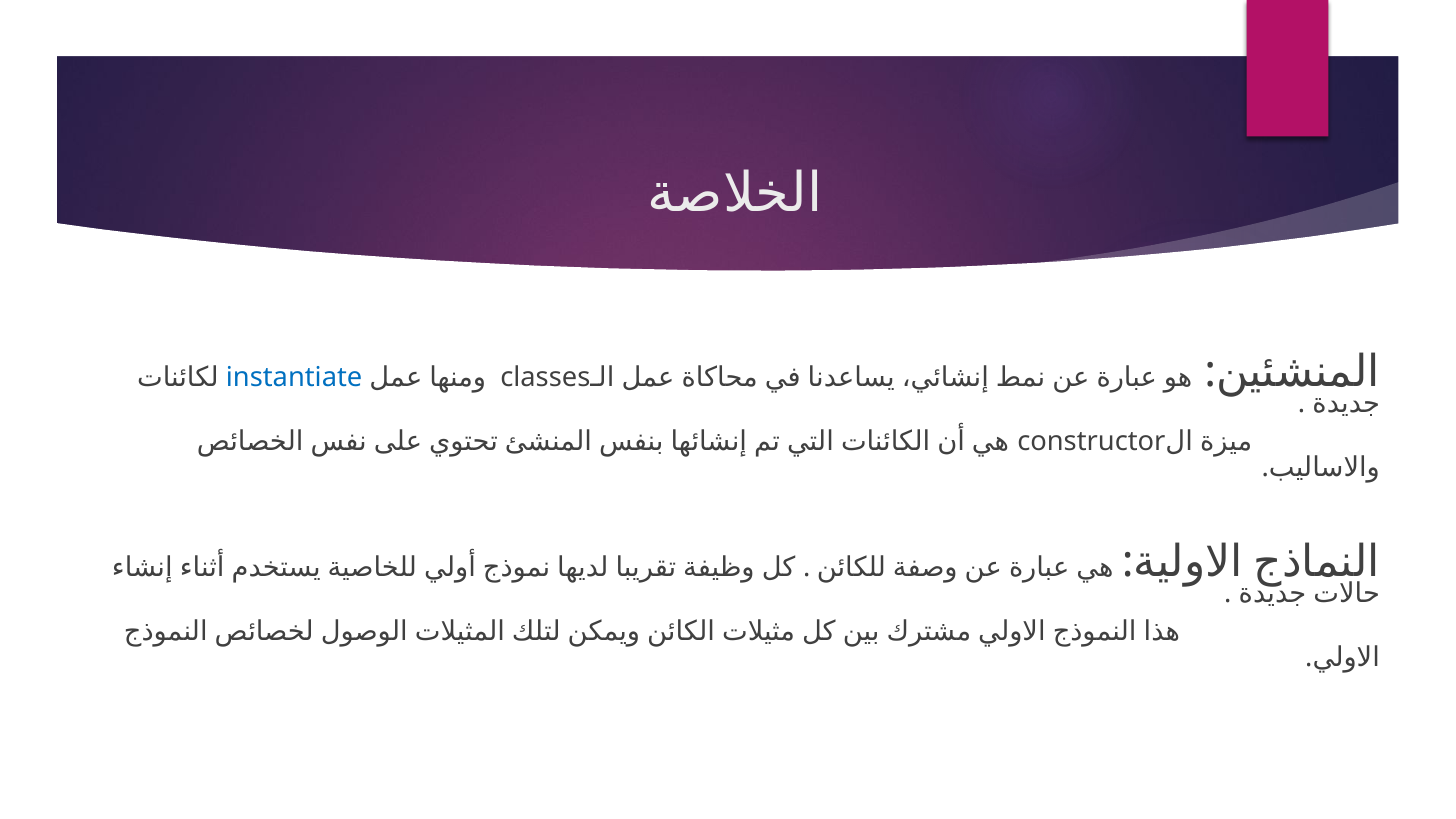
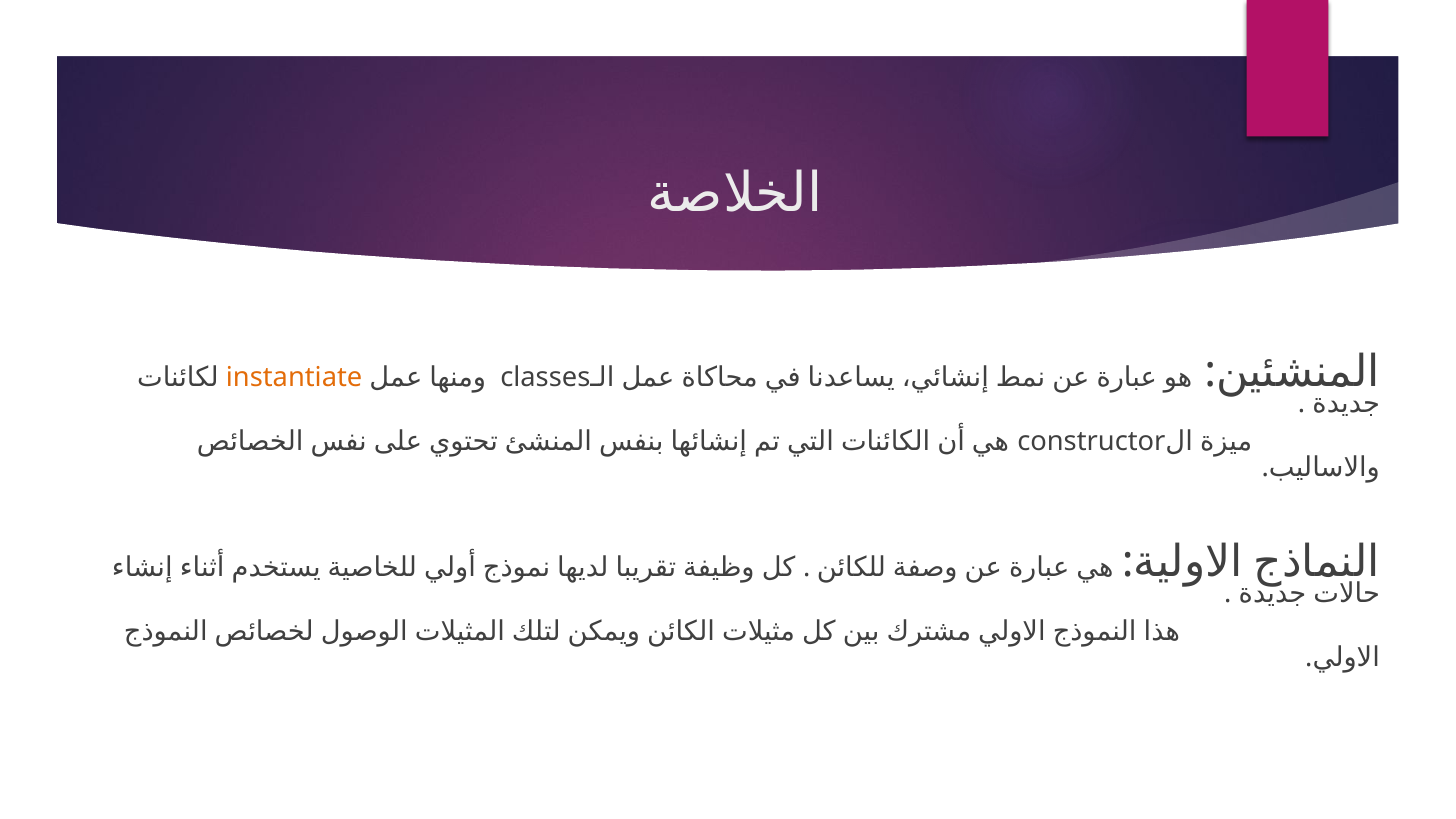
instantiate colour: blue -> orange
